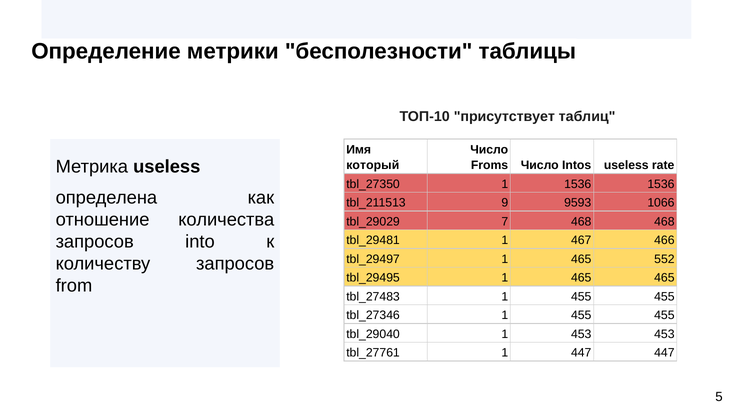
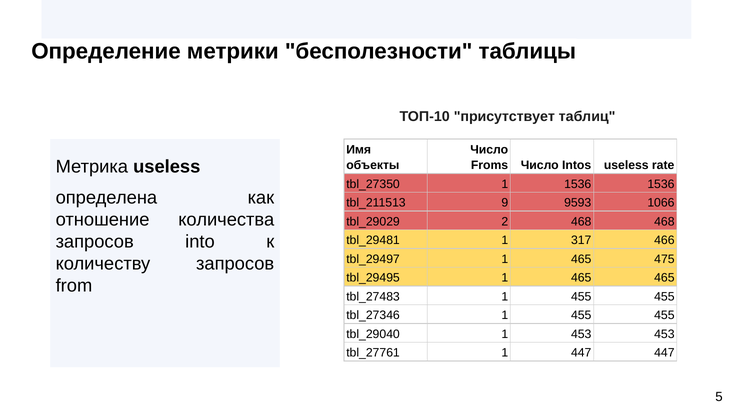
который: который -> объекты
7: 7 -> 2
467: 467 -> 317
552: 552 -> 475
